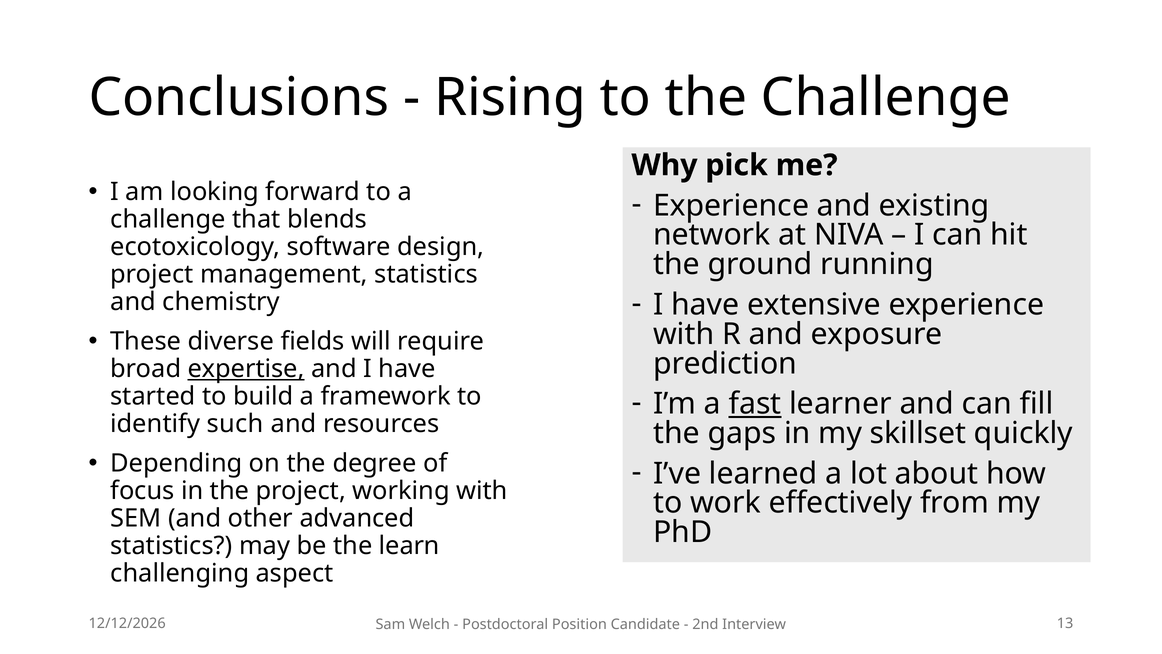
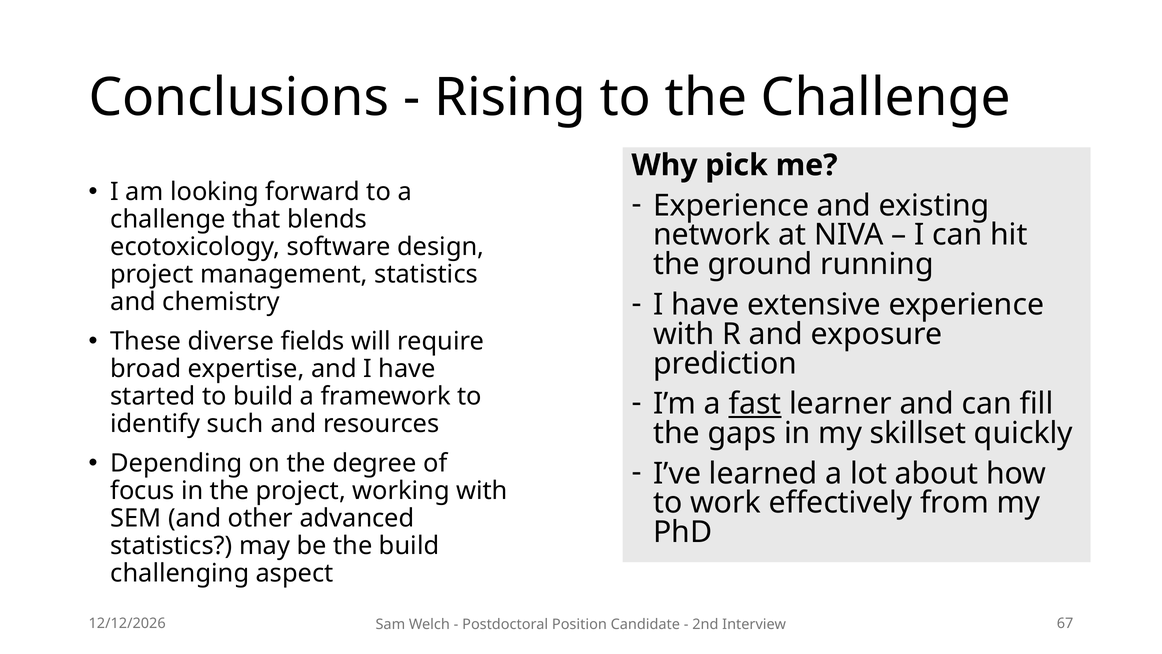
expertise underline: present -> none
the learn: learn -> build
13: 13 -> 67
